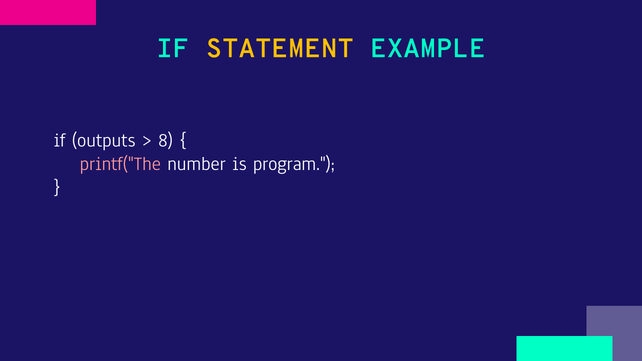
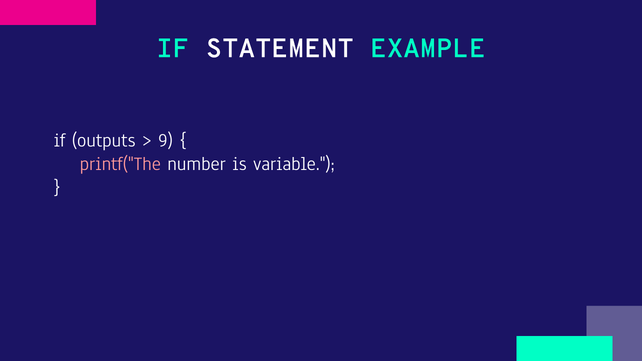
STATEMENT colour: yellow -> white
8: 8 -> 9
program: program -> variable
